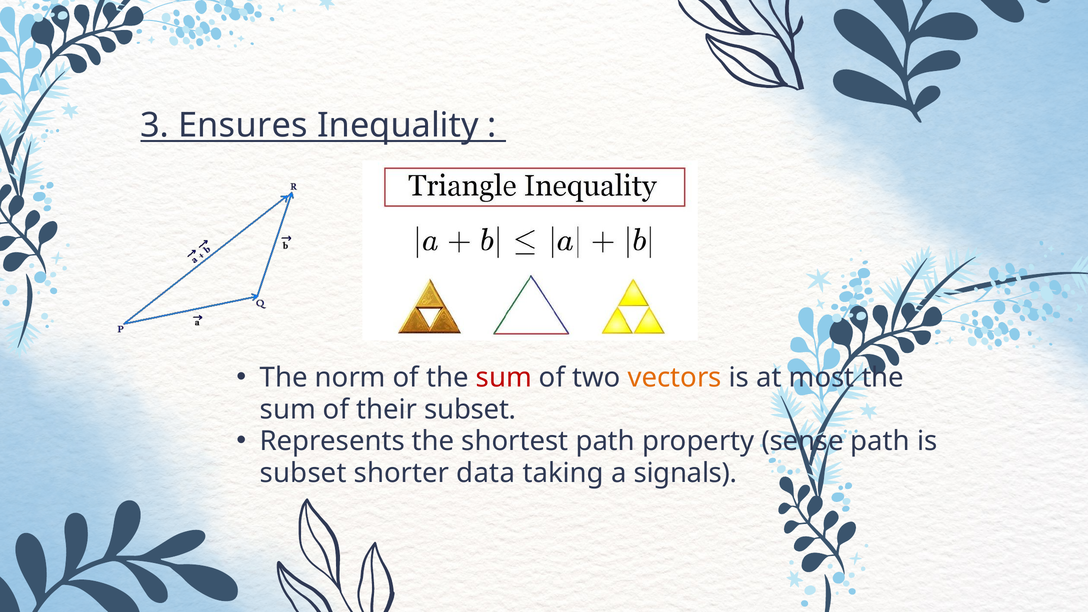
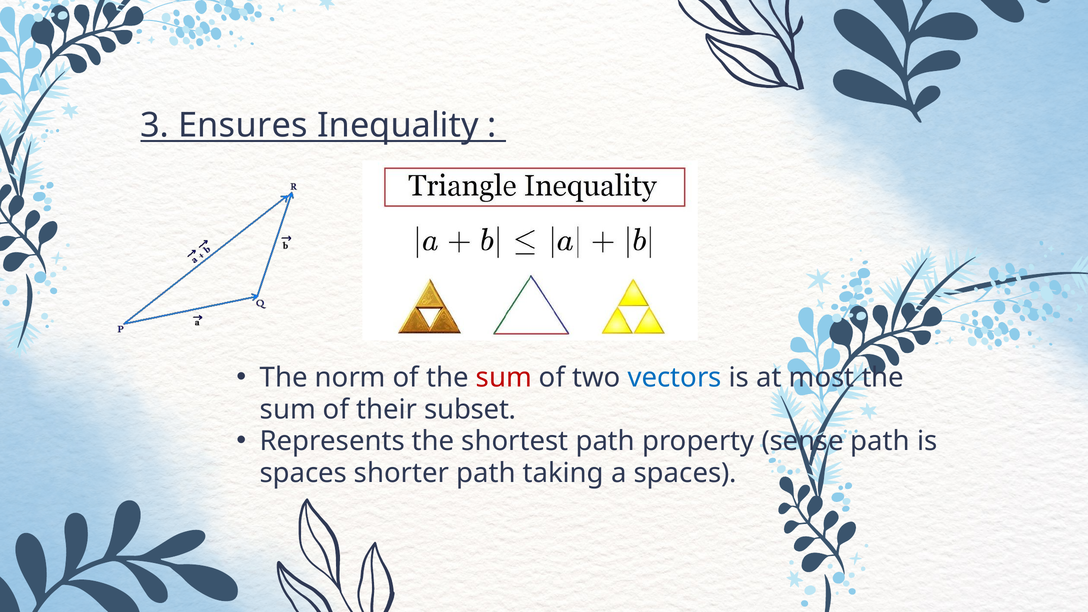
vectors colour: orange -> blue
subset at (303, 473): subset -> spaces
shorter data: data -> path
a signals: signals -> spaces
